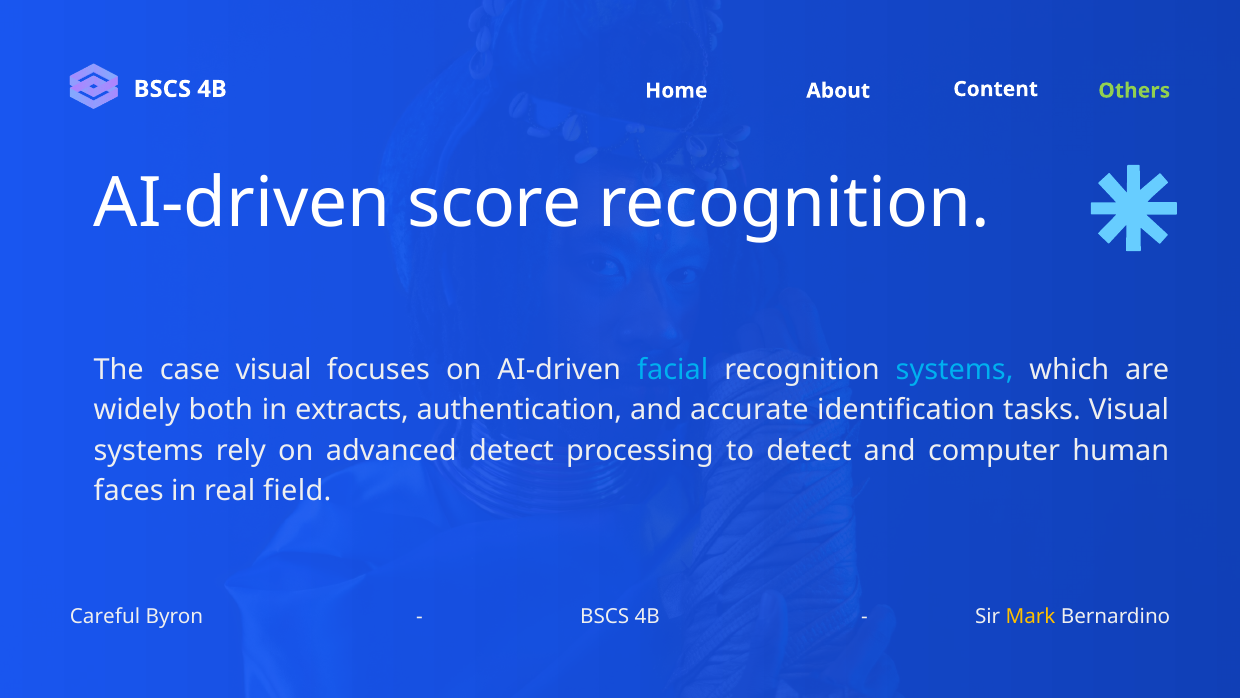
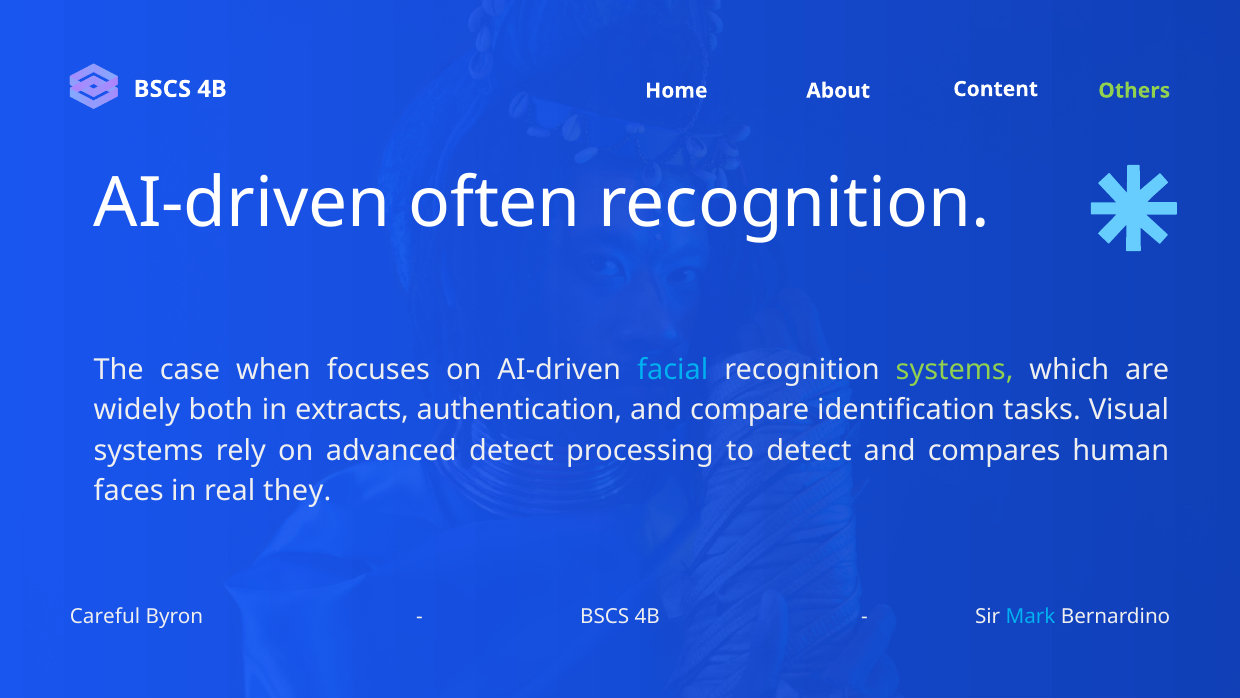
score: score -> often
case visual: visual -> when
systems at (955, 369) colour: light blue -> light green
accurate: accurate -> compare
computer: computer -> compares
field: field -> they
Mark colour: yellow -> light blue
